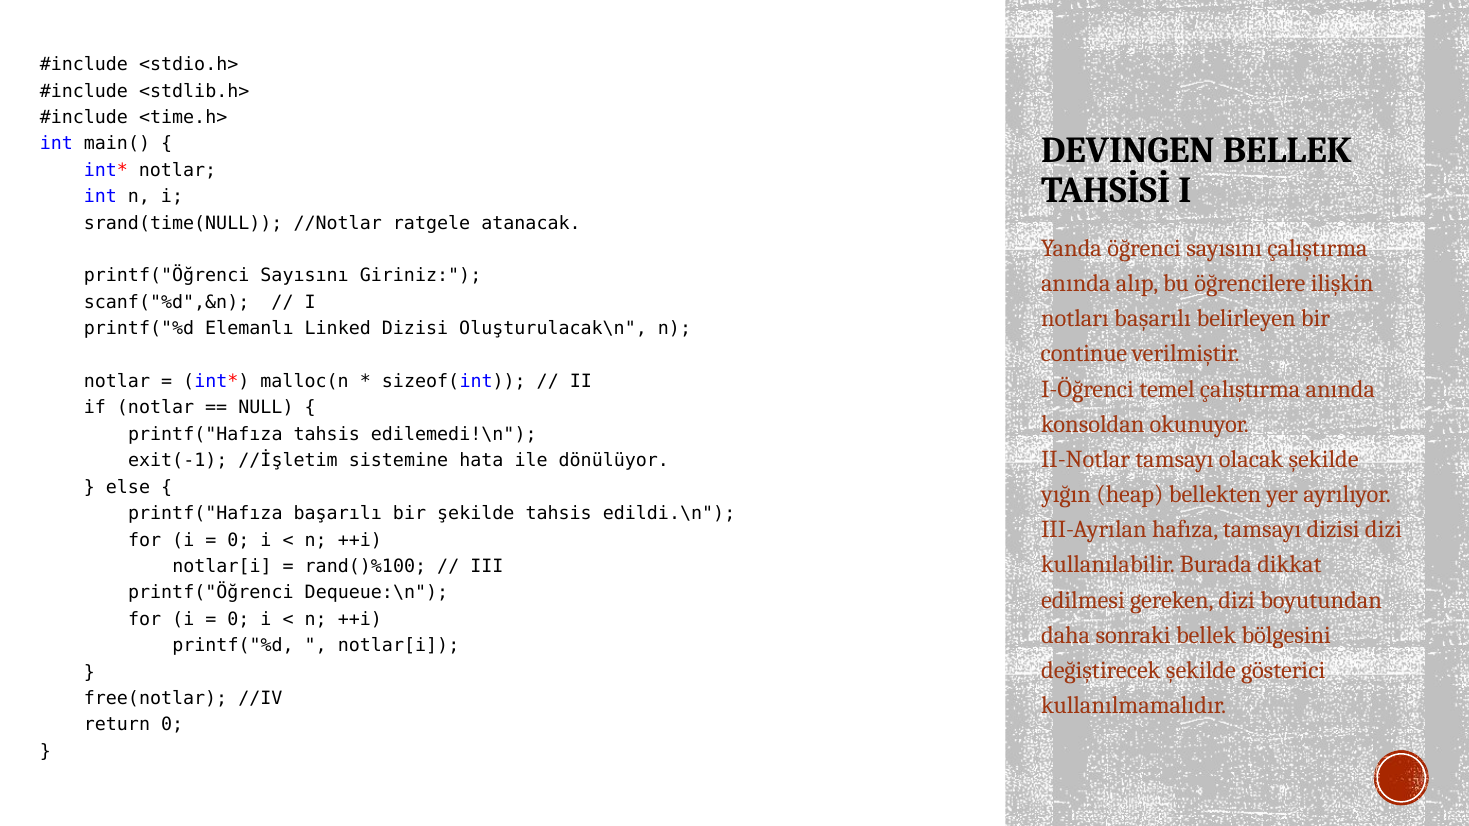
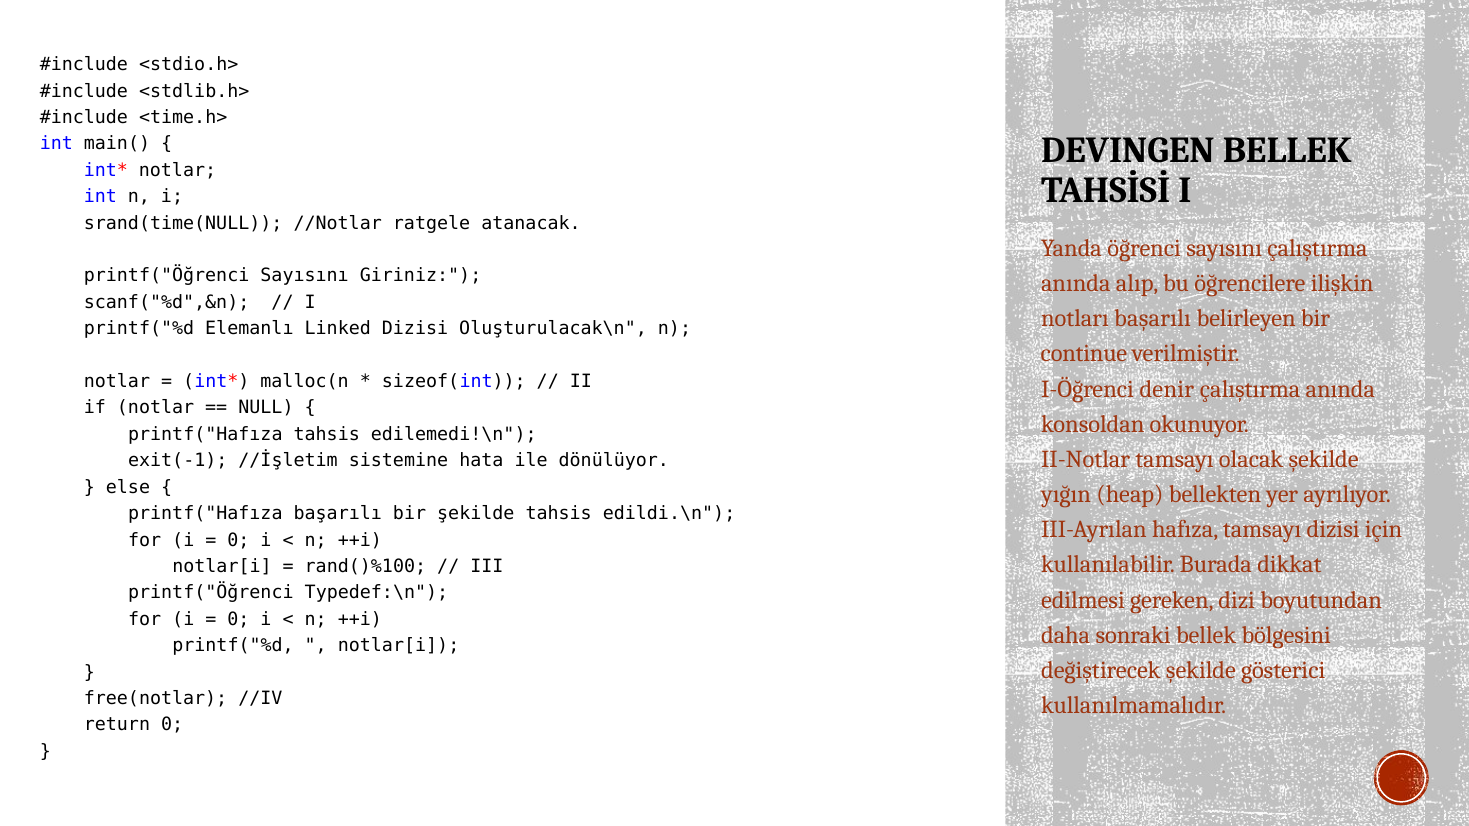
temel: temel -> denir
dizisi dizi: dizi -> için
Dequeue:\n: Dequeue:\n -> Typedef:\n
